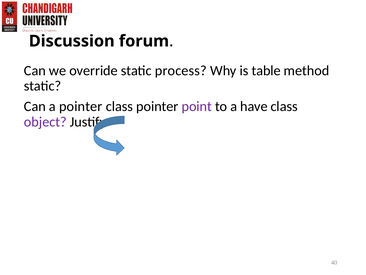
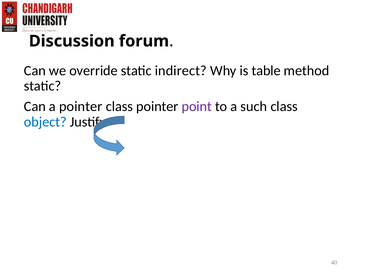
process: process -> indirect
have: have -> such
object colour: purple -> blue
